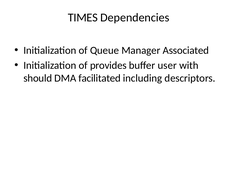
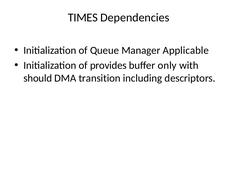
Associated: Associated -> Applicable
user: user -> only
facilitated: facilitated -> transition
